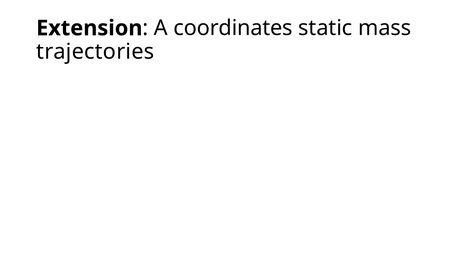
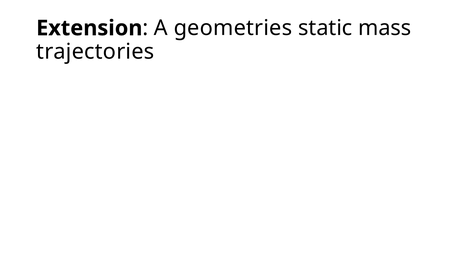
coordinates: coordinates -> geometries
